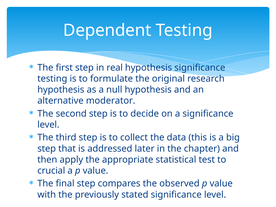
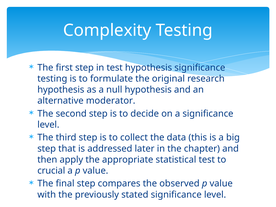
Dependent: Dependent -> Complexity
in real: real -> test
